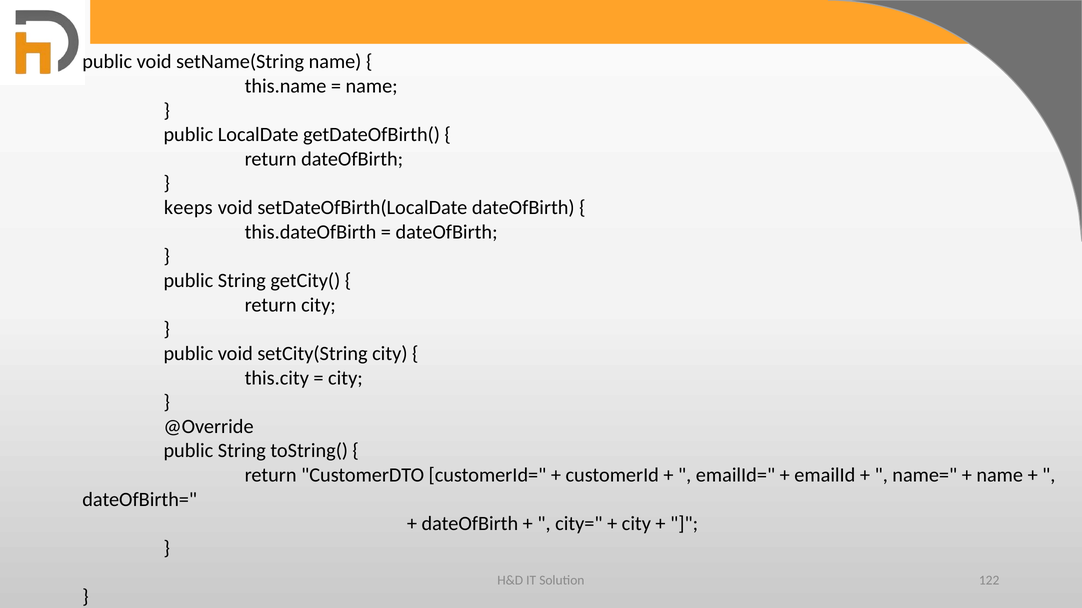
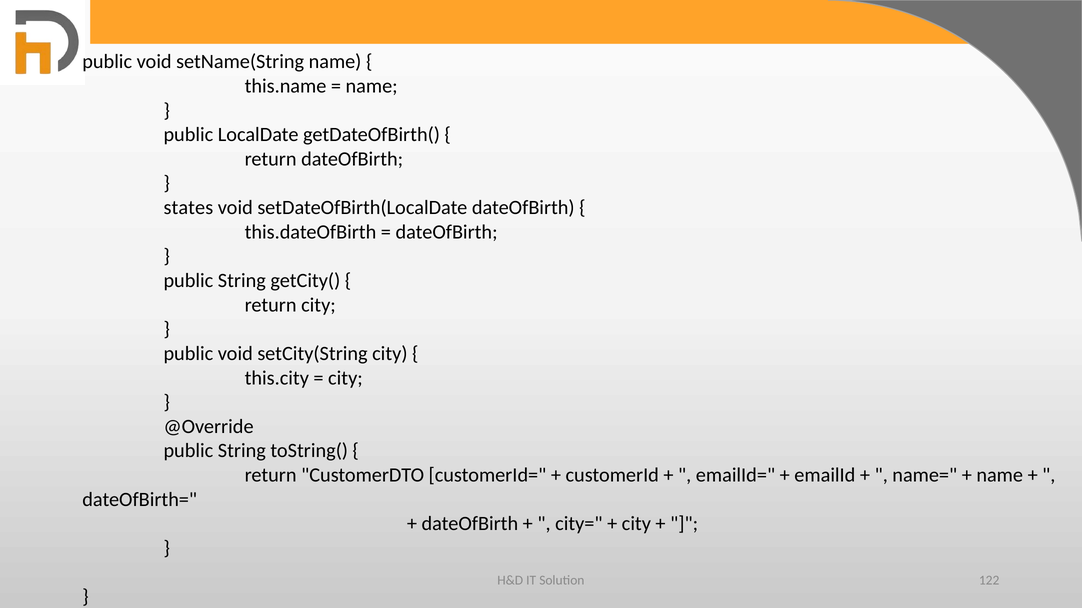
keeps: keeps -> states
